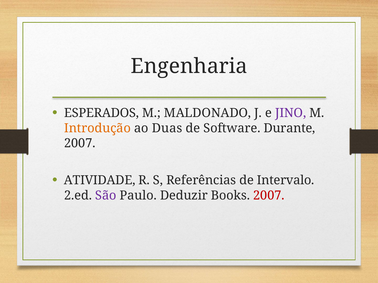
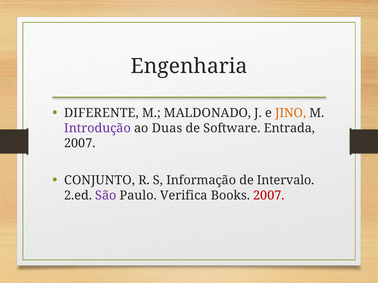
ESPERADOS: ESPERADOS -> DIFERENTE
JINO colour: purple -> orange
Introdução colour: orange -> purple
Durante: Durante -> Entrada
ATIVIDADE: ATIVIDADE -> CONJUNTO
Referências: Referências -> Informação
Deduzir: Deduzir -> Verifica
